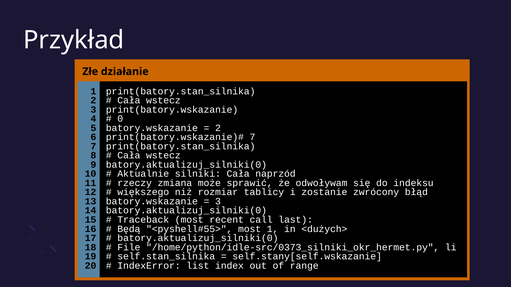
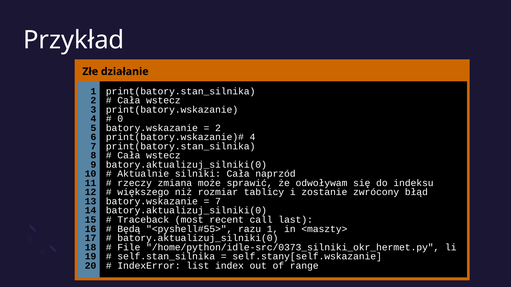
7 at (252, 137): 7 -> 4
3 at (218, 202): 3 -> 7
most at (250, 229): most -> razu
<dużych>: <dużych> -> <maszty>
